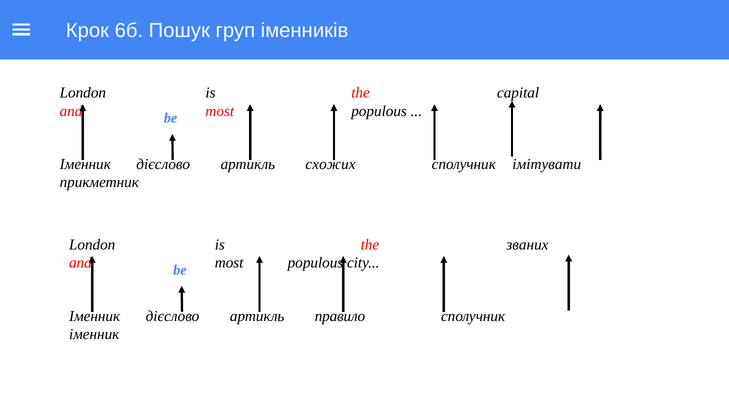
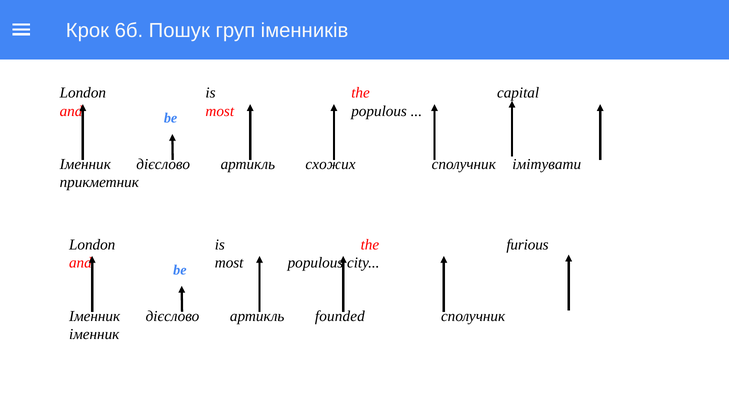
званих: званих -> furious
правило: правило -> founded
